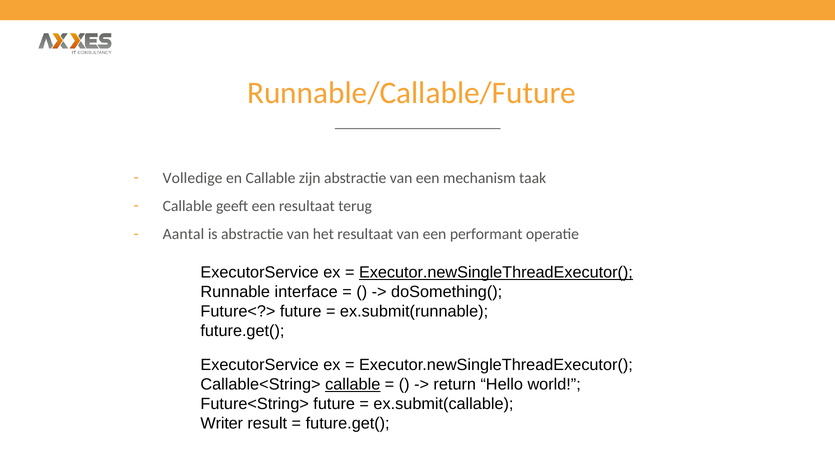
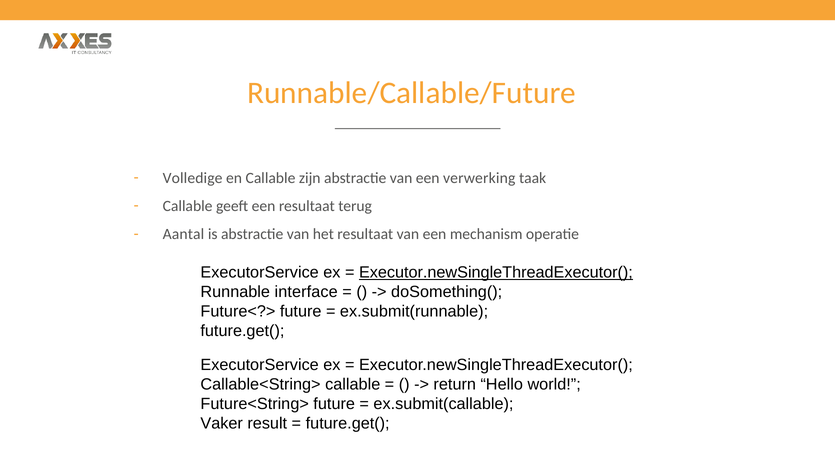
mechanism: mechanism -> verwerking
performant: performant -> mechanism
callable at (353, 385) underline: present -> none
Writer: Writer -> Vaker
